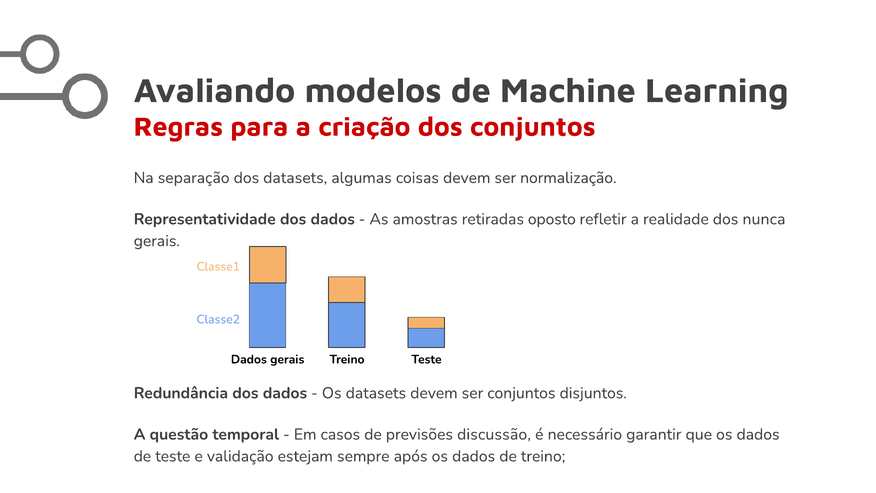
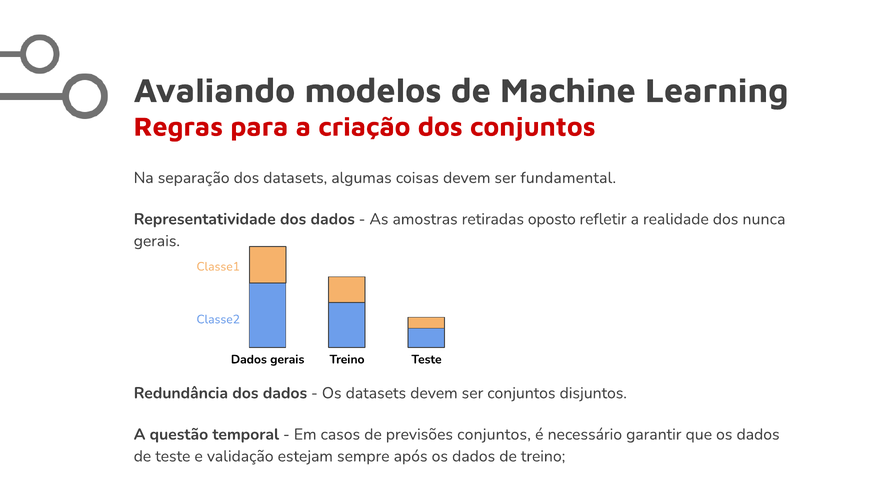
normalização: normalização -> fundamental
previsões discussão: discussão -> conjuntos
